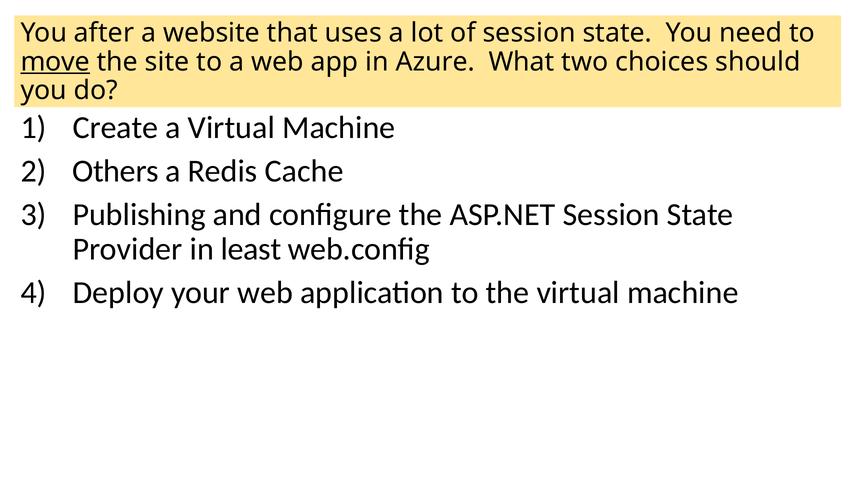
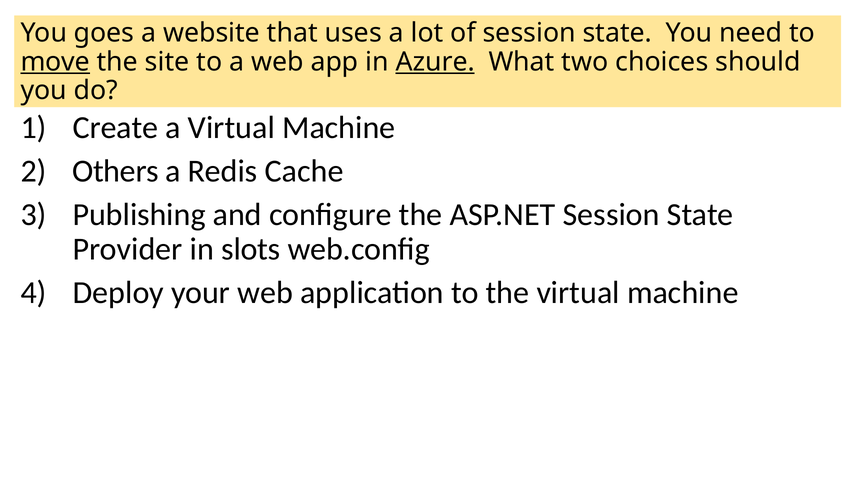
after: after -> goes
Azure underline: none -> present
least: least -> slots
